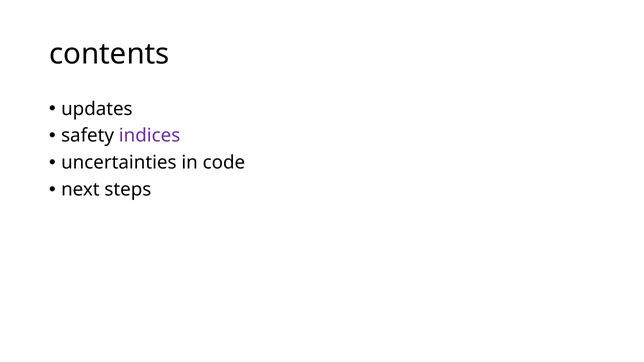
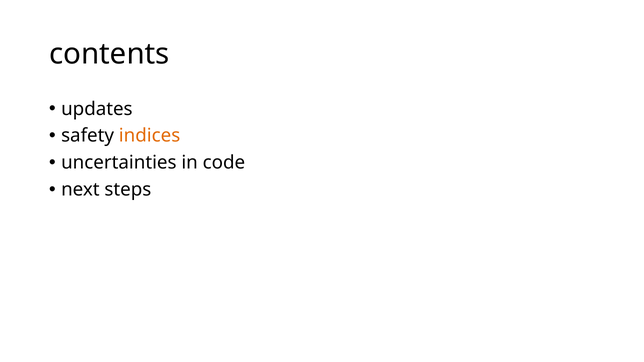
indices colour: purple -> orange
